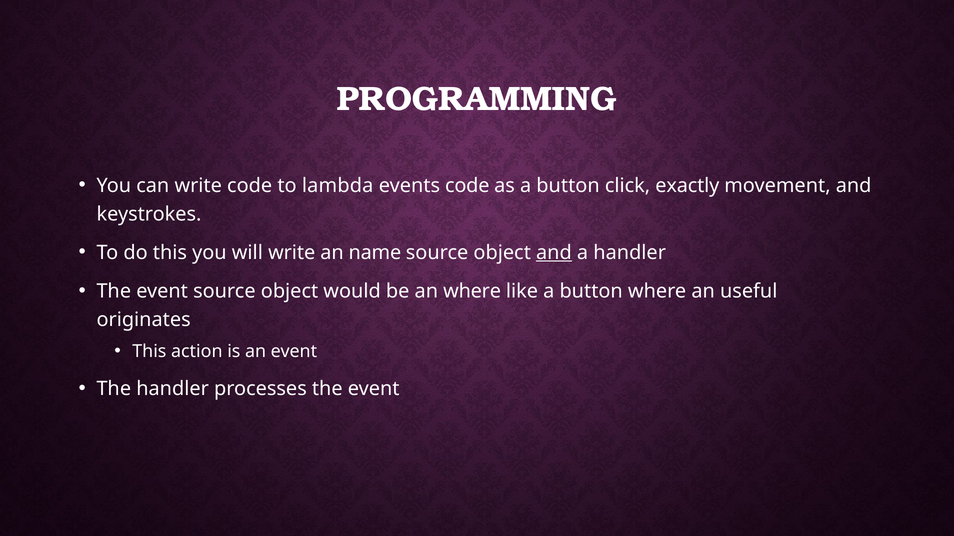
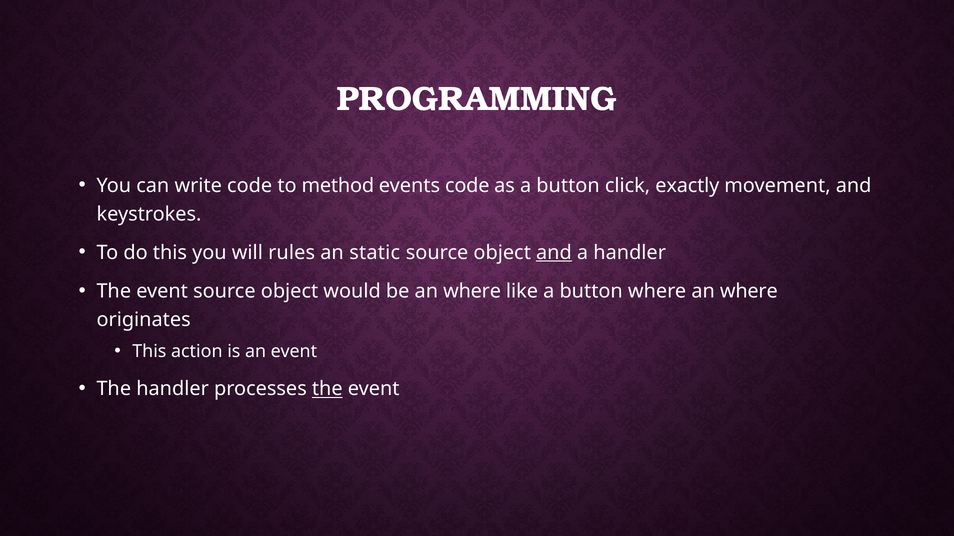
lambda: lambda -> method
will write: write -> rules
name: name -> static
where an useful: useful -> where
the at (327, 389) underline: none -> present
